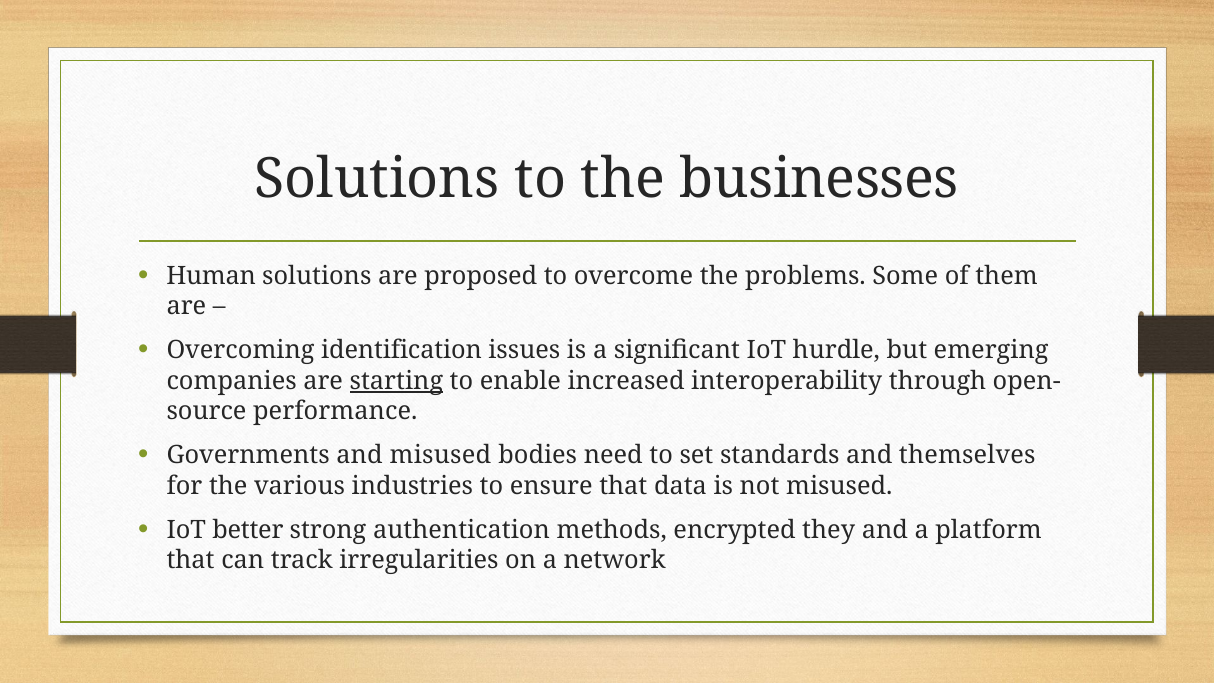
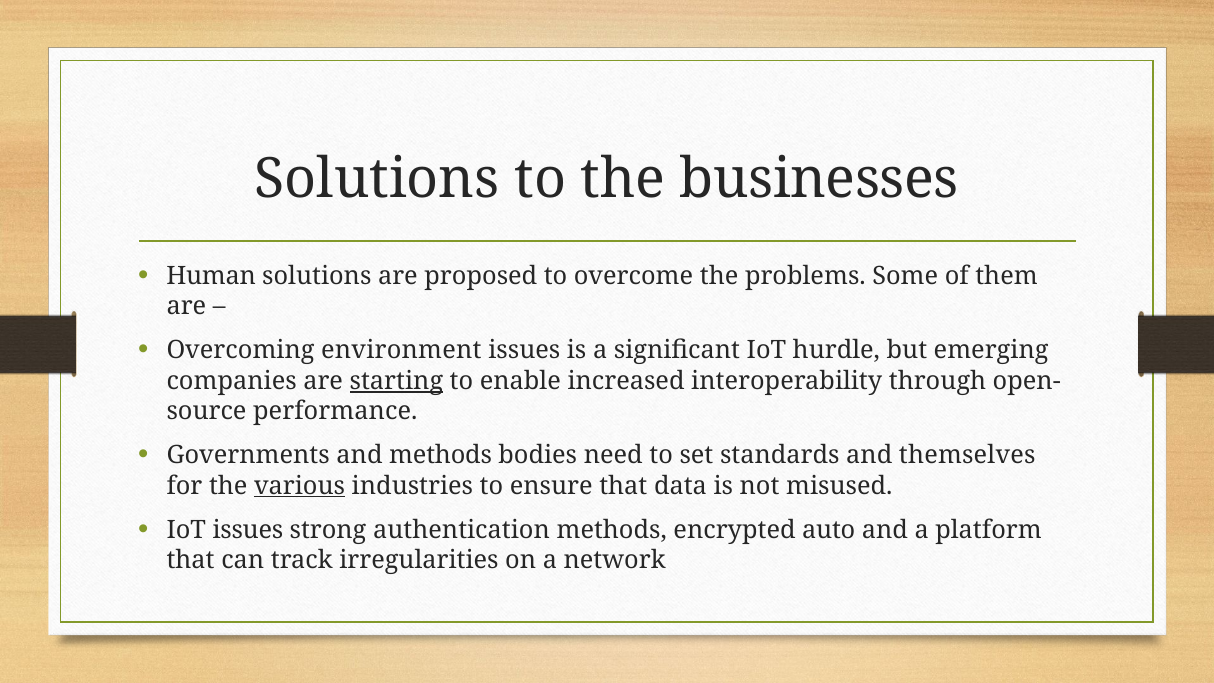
identification: identification -> environment
and misused: misused -> methods
various underline: none -> present
IoT better: better -> issues
they: they -> auto
